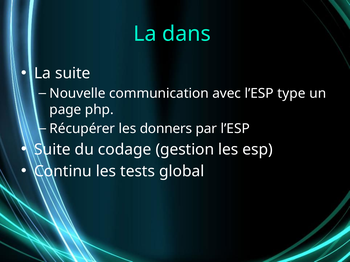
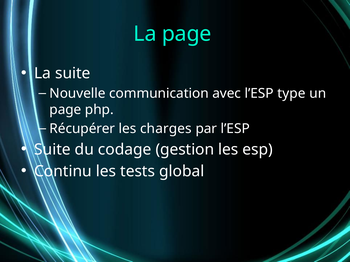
La dans: dans -> page
donners: donners -> charges
